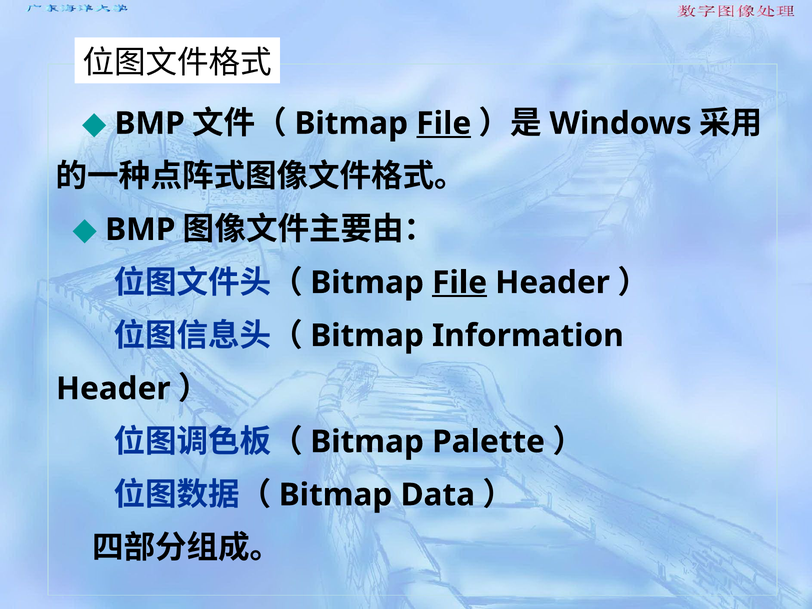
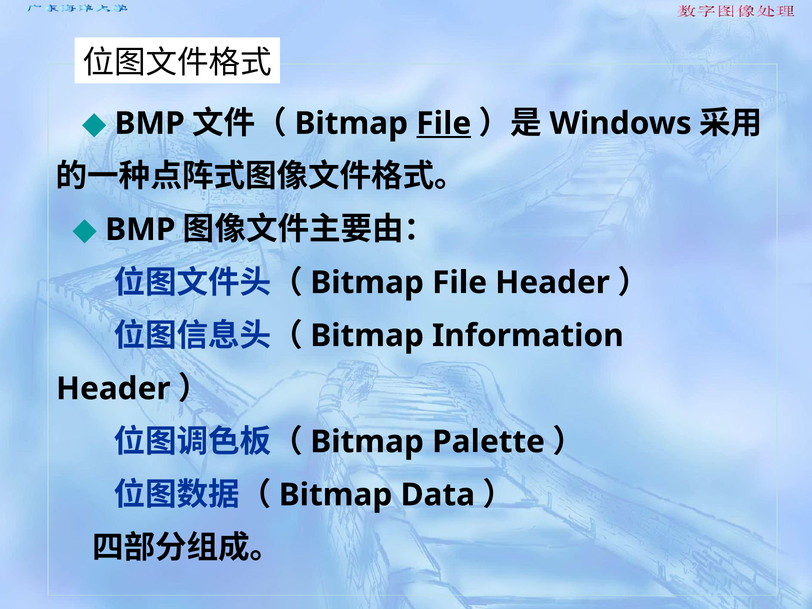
File at (460, 283) underline: present -> none
